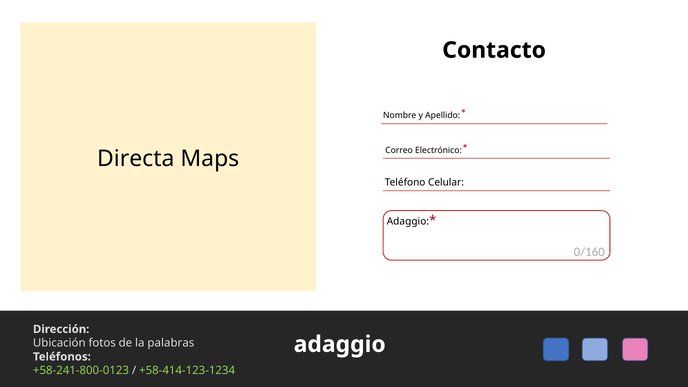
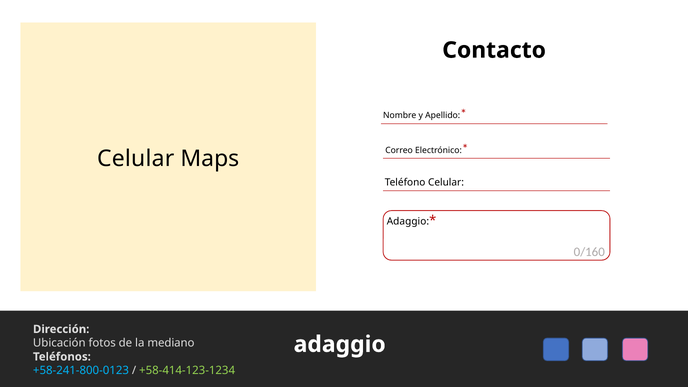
Directa at (136, 158): Directa -> Celular
palabras: palabras -> mediano
+58-241-800-0123 colour: light green -> light blue
